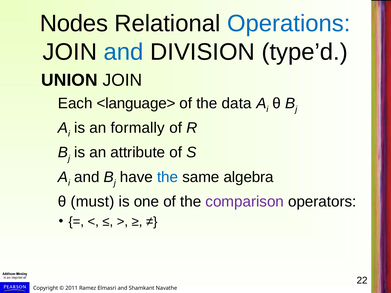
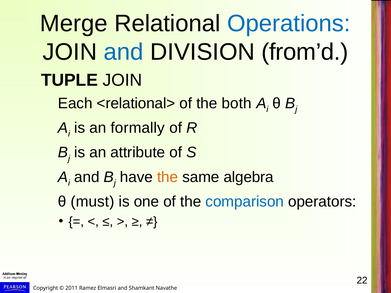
Nodes: Nodes -> Merge
type’d: type’d -> from’d
UNION: UNION -> TUPLE
<language>: <language> -> <relational>
data: data -> both
the at (168, 177) colour: blue -> orange
comparison colour: purple -> blue
